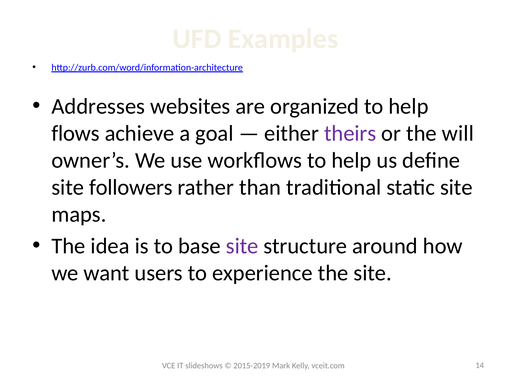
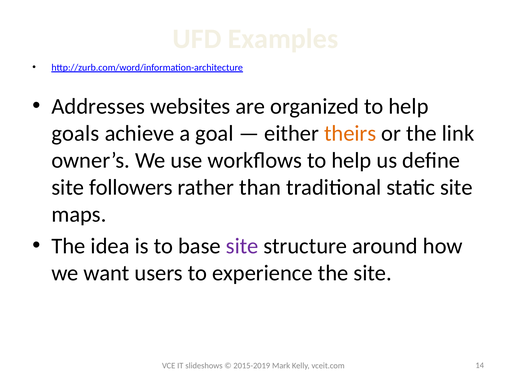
flows: flows -> goals
theirs colour: purple -> orange
will: will -> link
